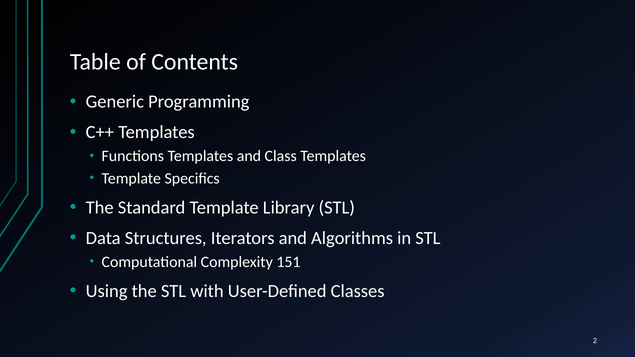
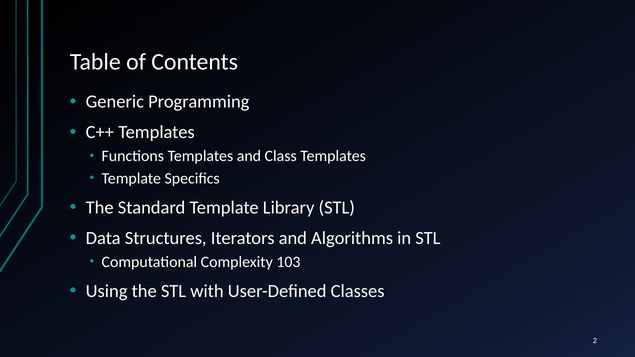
151: 151 -> 103
